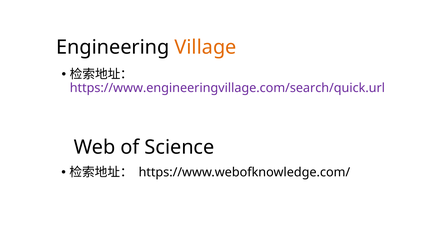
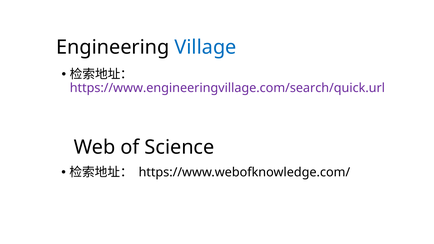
Village colour: orange -> blue
